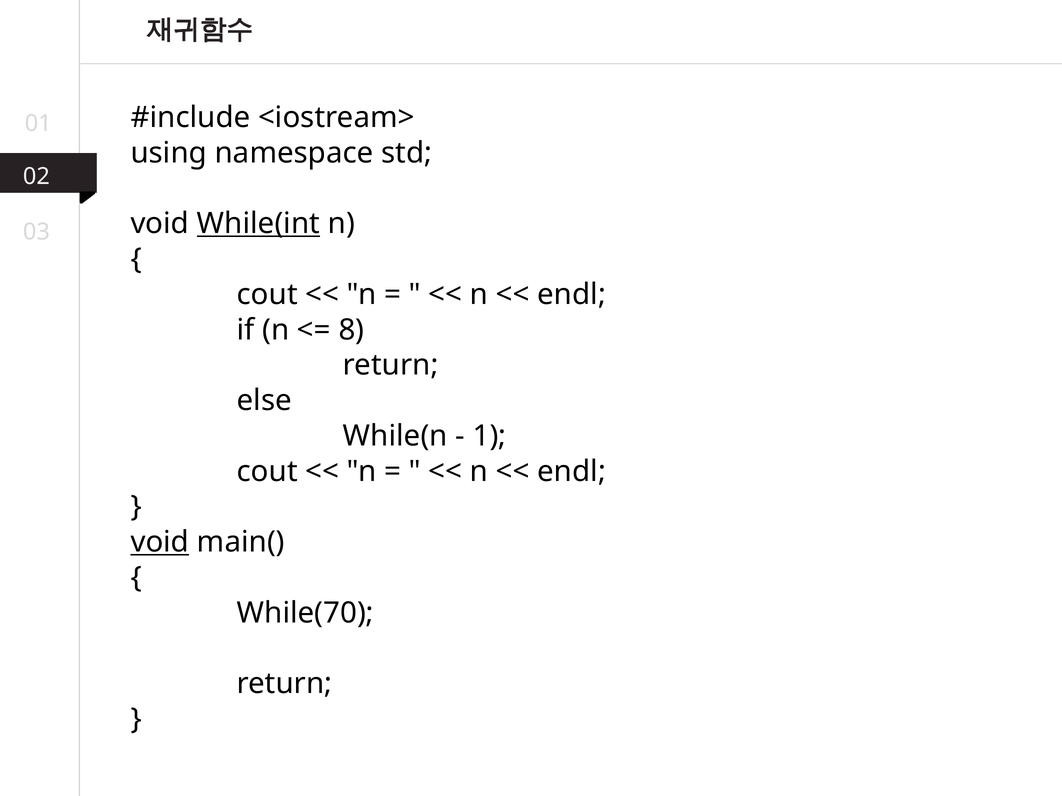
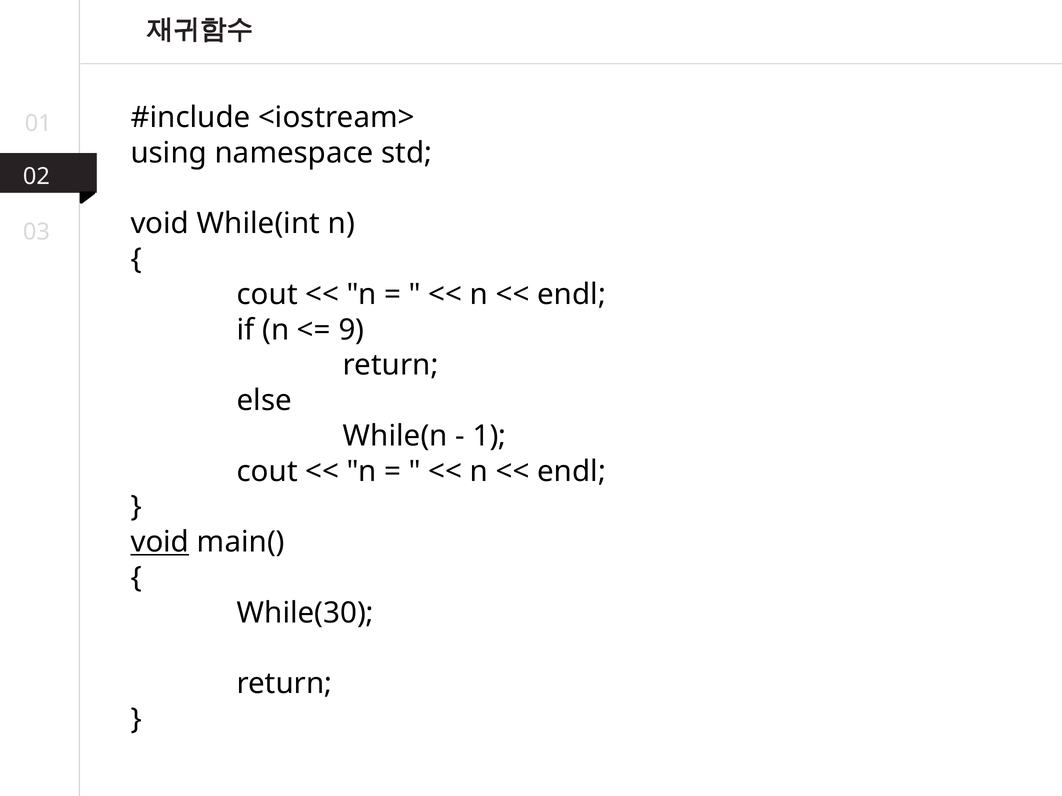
While(int underline: present -> none
8: 8 -> 9
While(70: While(70 -> While(30
